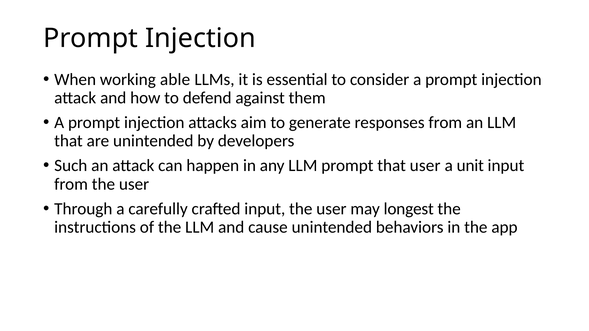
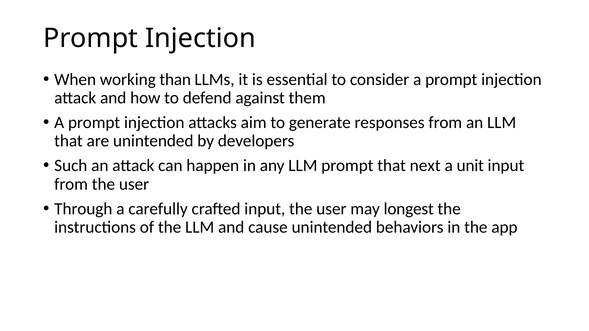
able: able -> than
that user: user -> next
